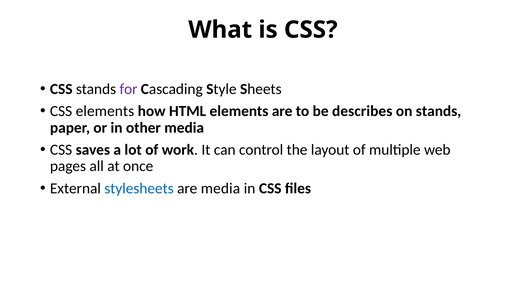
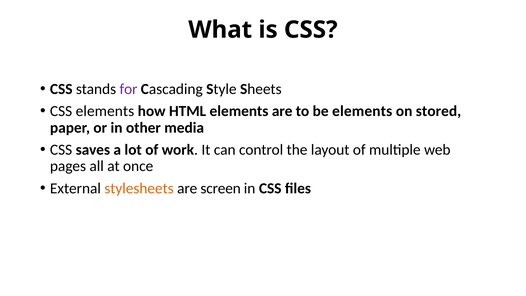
be describes: describes -> elements
on stands: stands -> stored
stylesheets colour: blue -> orange
are media: media -> screen
